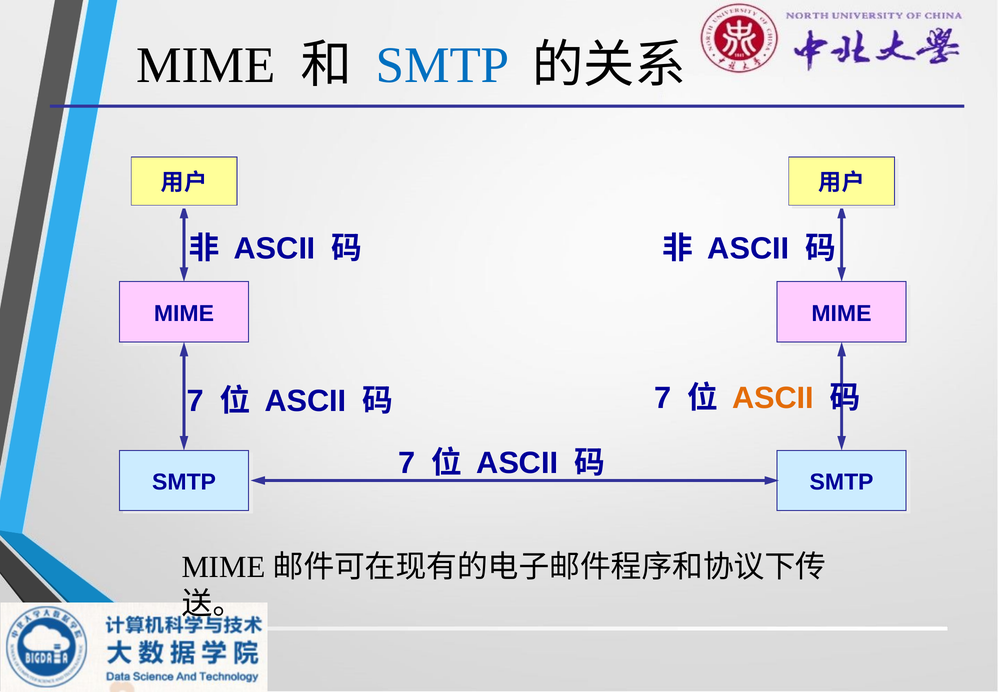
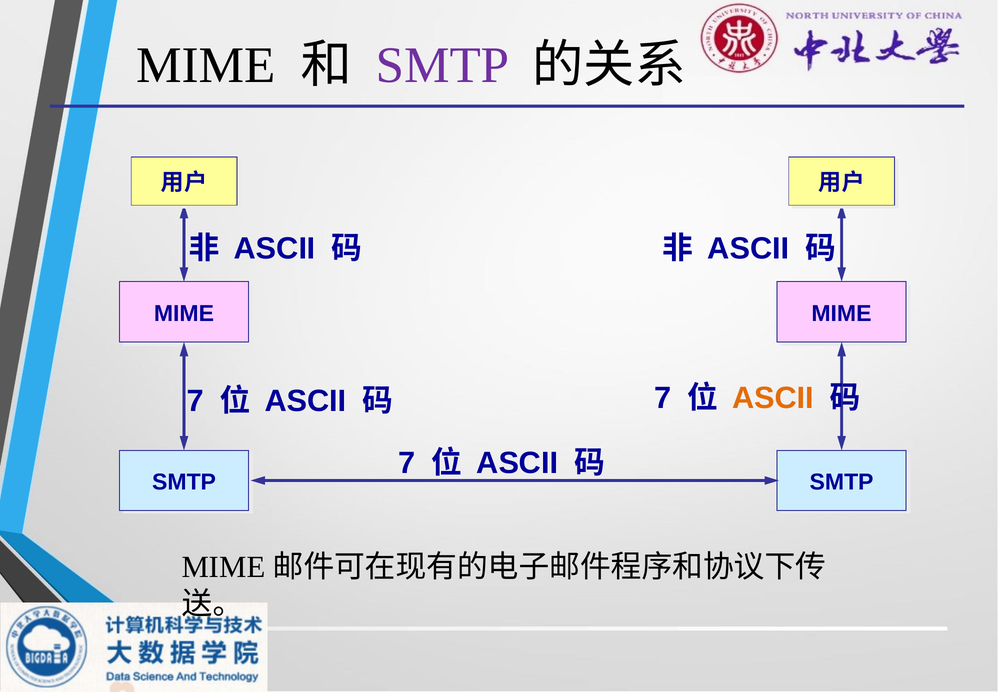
SMTP at (442, 65) colour: blue -> purple
